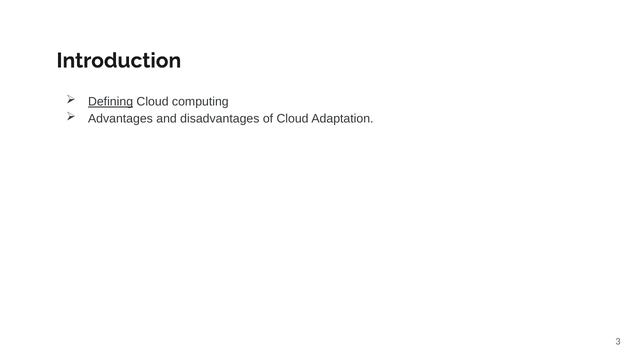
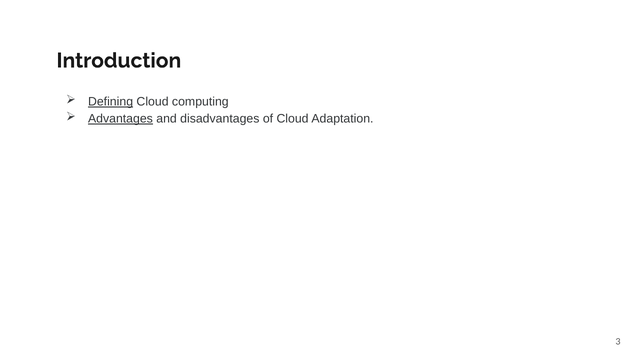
Advantages underline: none -> present
